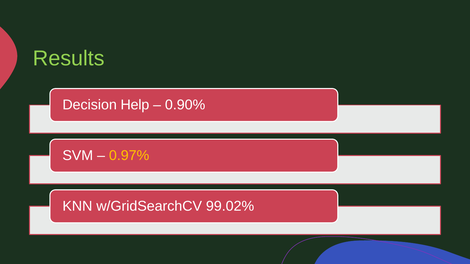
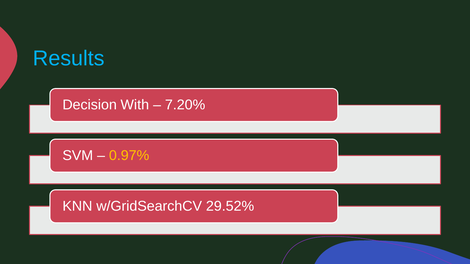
Results colour: light green -> light blue
Help: Help -> With
0.90%: 0.90% -> 7.20%
99.02%: 99.02% -> 29.52%
